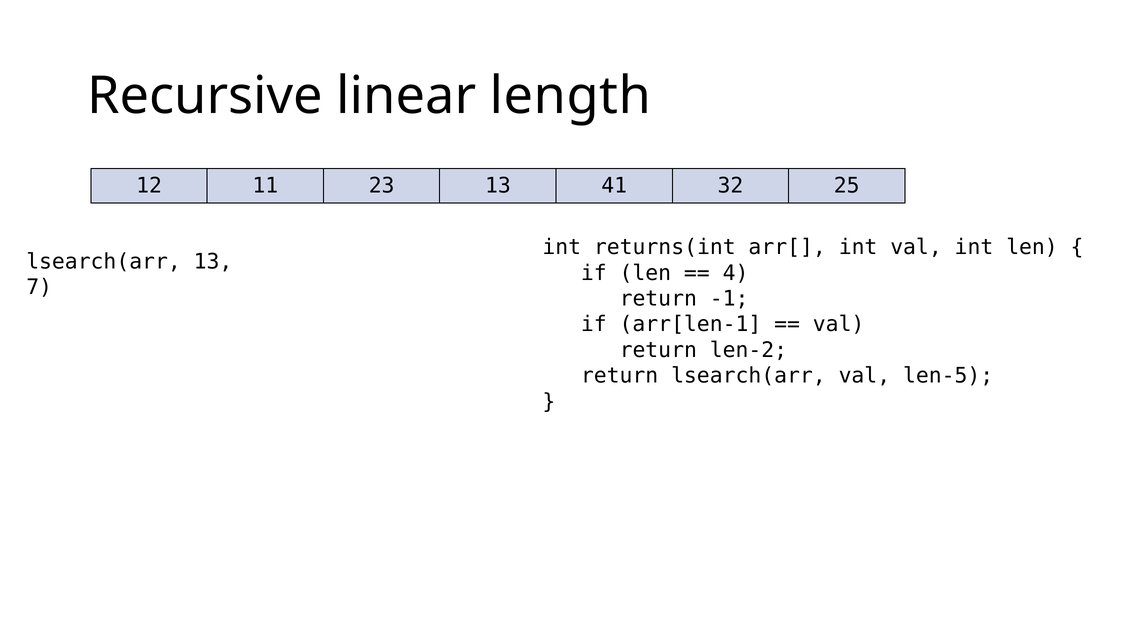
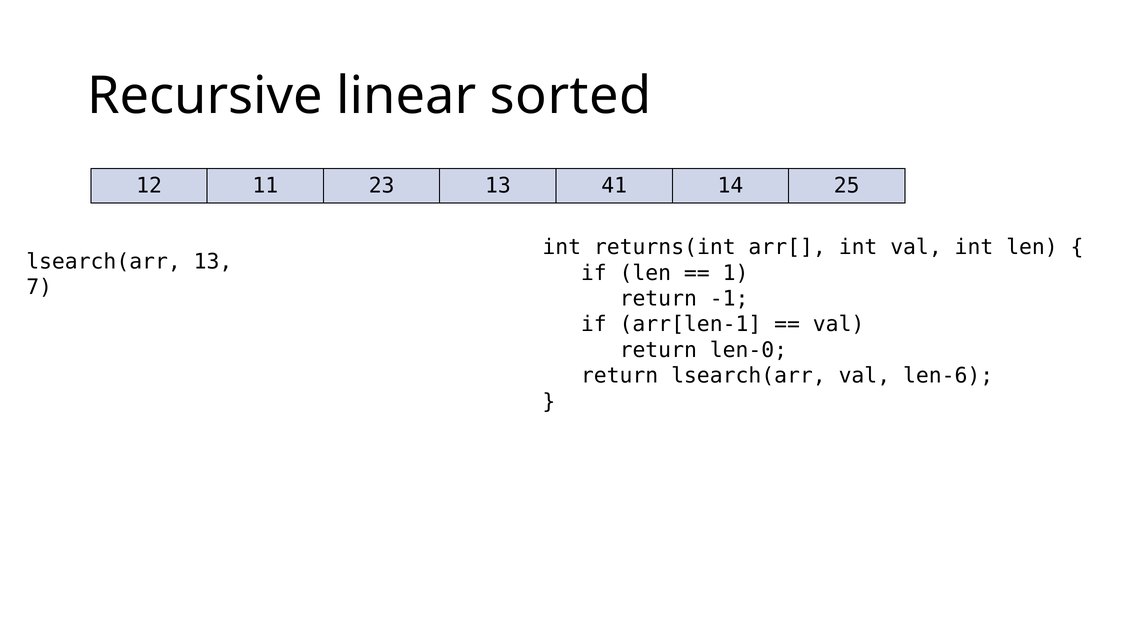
length: length -> sorted
32: 32 -> 14
4: 4 -> 1
len-2: len-2 -> len-0
len-5: len-5 -> len-6
